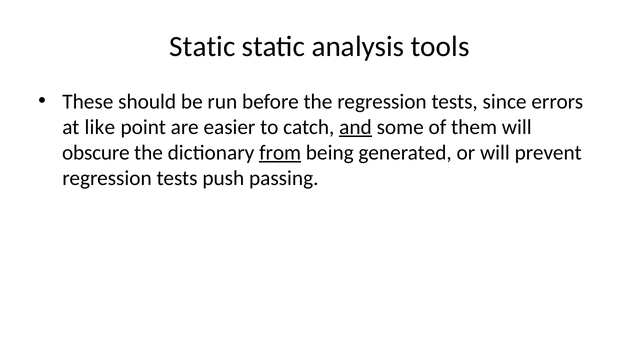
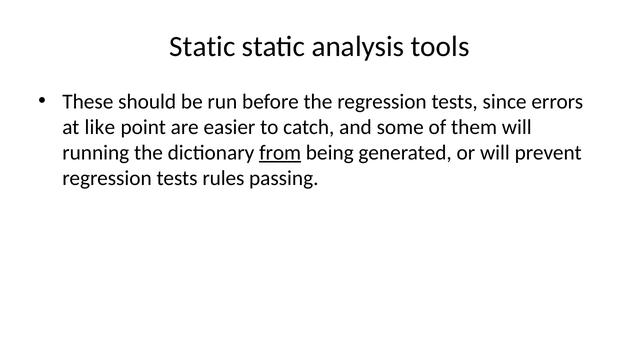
and underline: present -> none
obscure: obscure -> running
push: push -> rules
